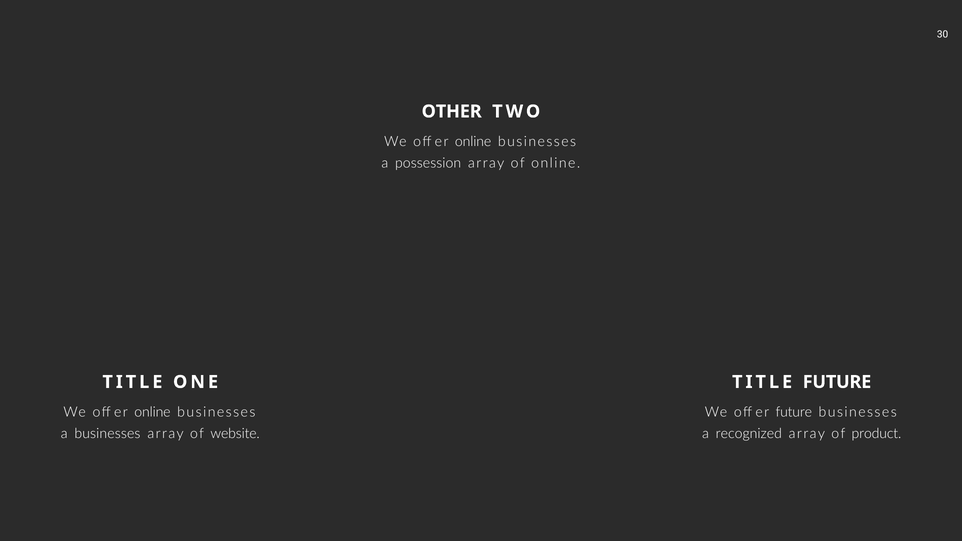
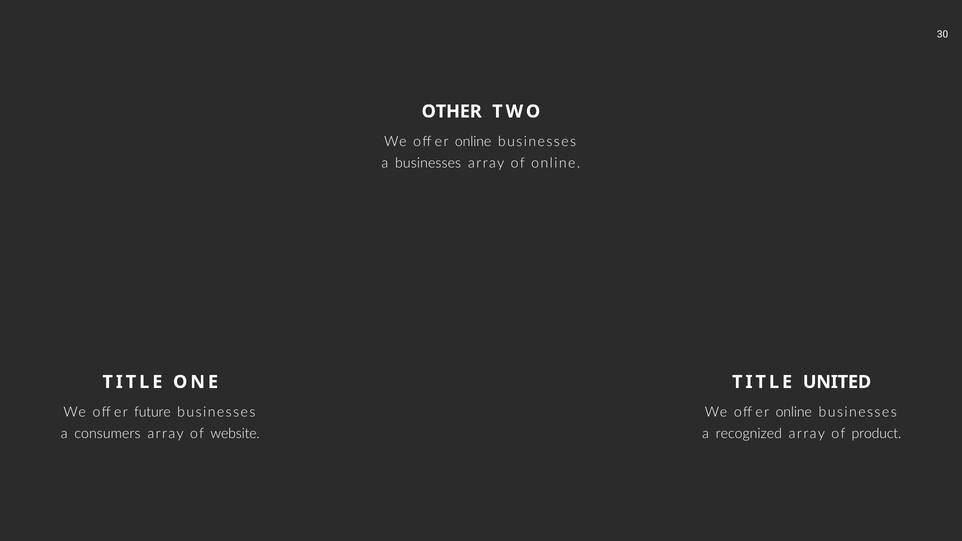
a possession: possession -> businesses
TITLE FUTURE: FUTURE -> UNITED
online at (152, 412): online -> future
future at (794, 412): future -> online
a businesses: businesses -> consumers
